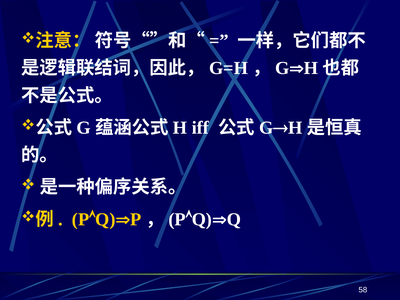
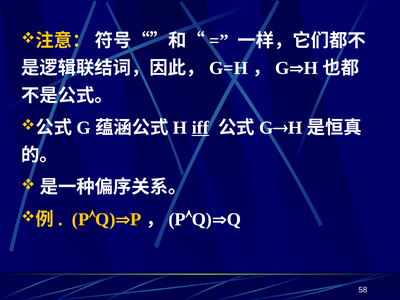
iff underline: none -> present
